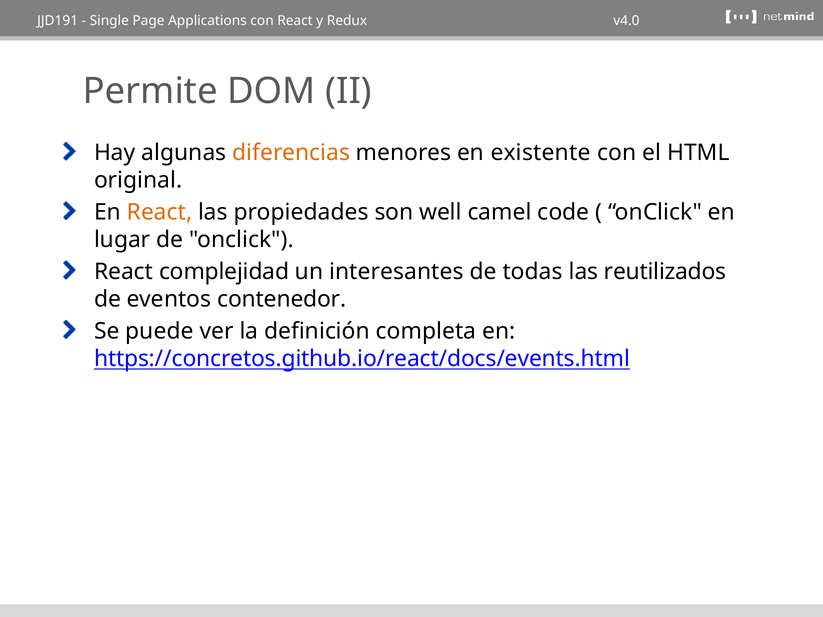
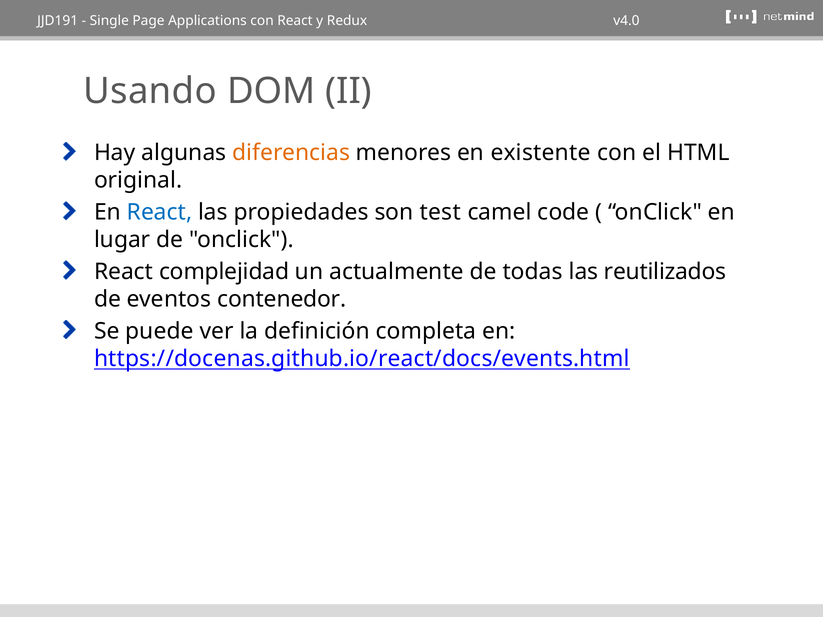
Permite: Permite -> Usando
React at (159, 212) colour: orange -> blue
well: well -> test
interesantes: interesantes -> actualmente
https://concretos.github.io/react/docs/events.html: https://concretos.github.io/react/docs/events.html -> https://docenas.github.io/react/docs/events.html
